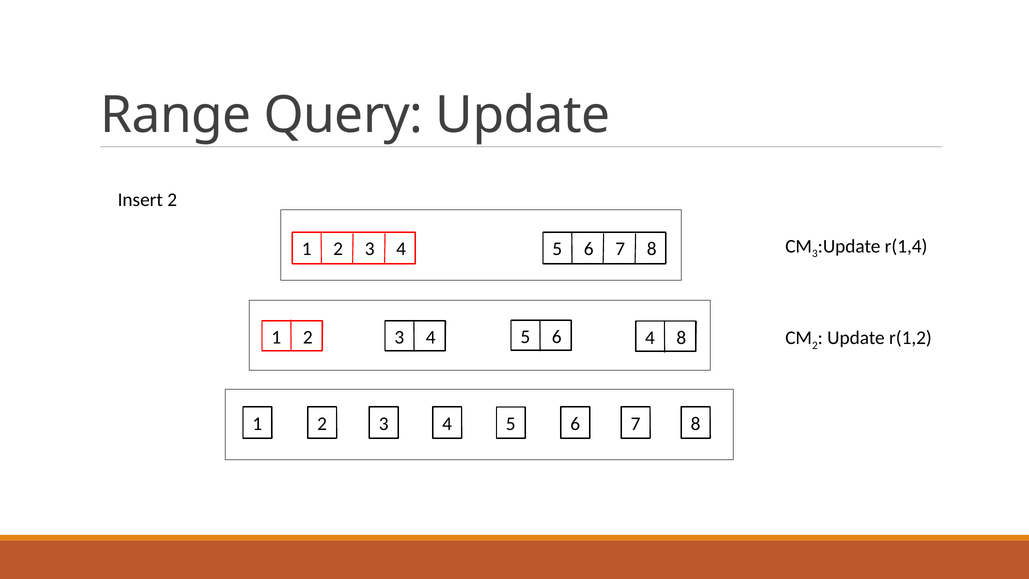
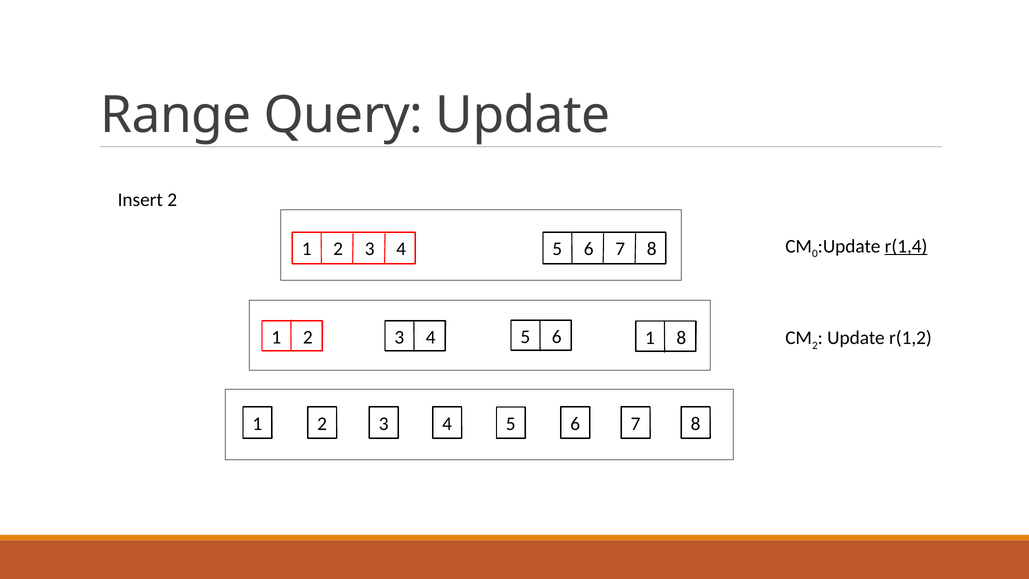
3 at (815, 254): 3 -> 0
r(1,4 underline: none -> present
4 4: 4 -> 1
